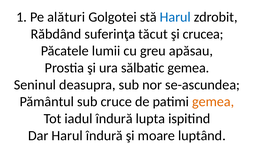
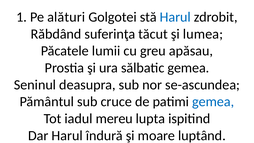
crucea: crucea -> lumea
gemea at (213, 102) colour: orange -> blue
iadul îndură: îndură -> mereu
